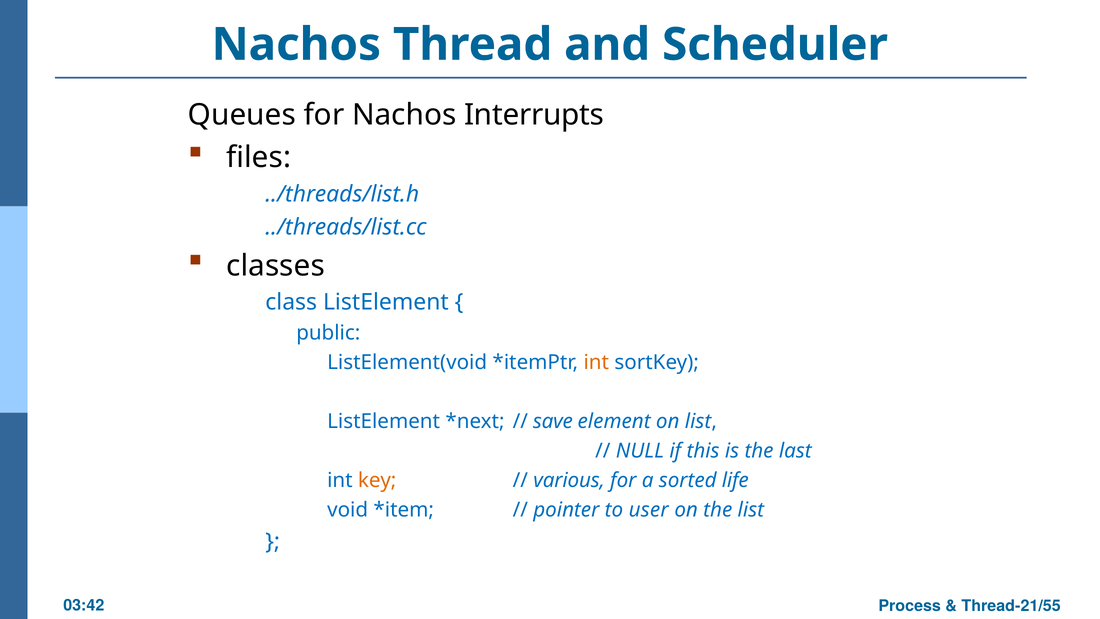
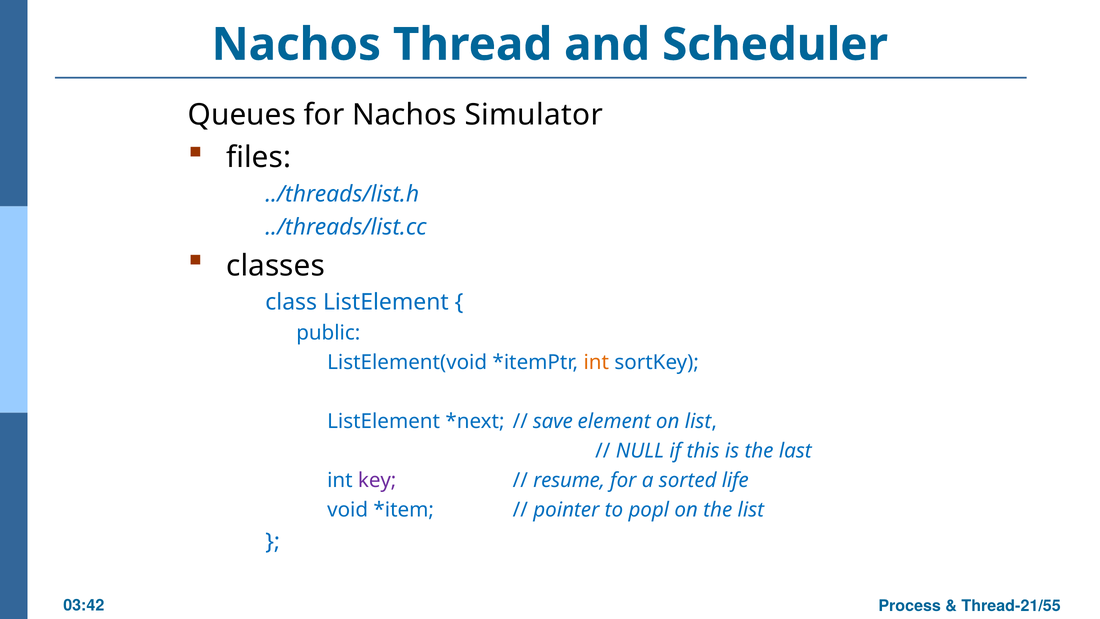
Interrupts: Interrupts -> Simulator
key colour: orange -> purple
various: various -> resume
user: user -> popl
